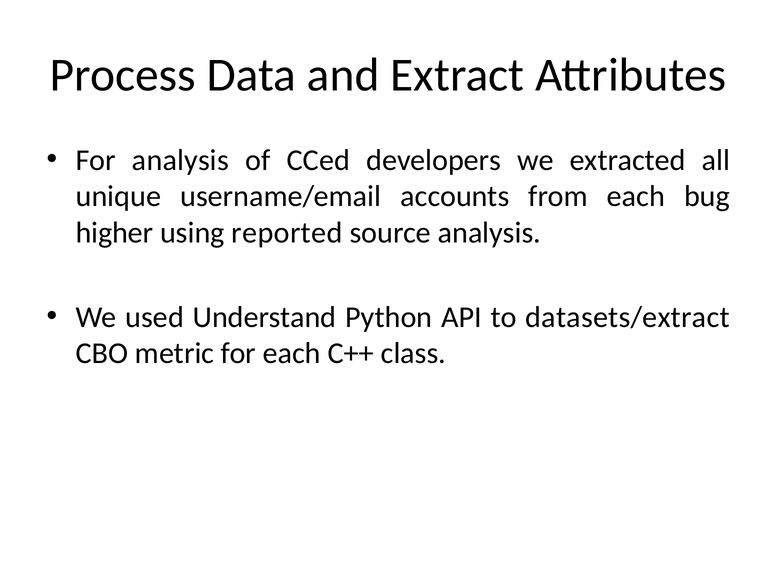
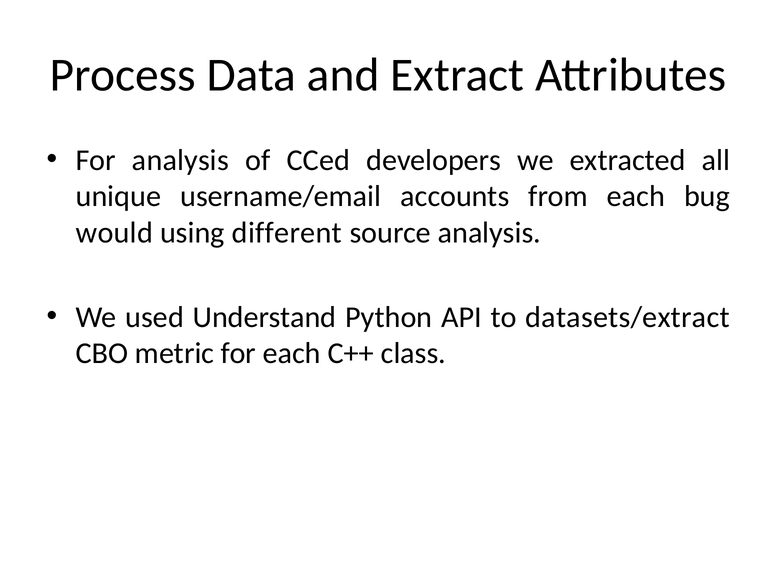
higher: higher -> would
reported: reported -> different
